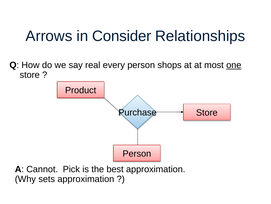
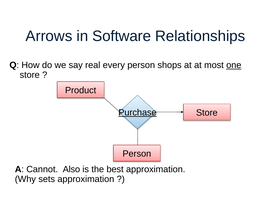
Consider: Consider -> Software
Purchase underline: none -> present
Pick: Pick -> Also
